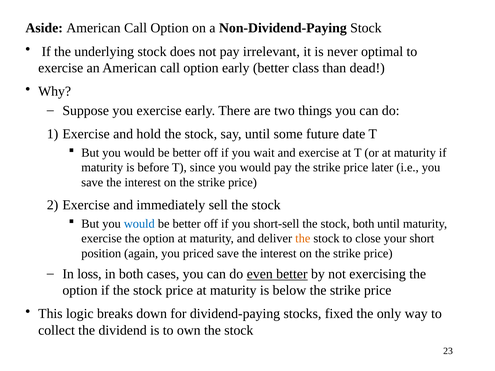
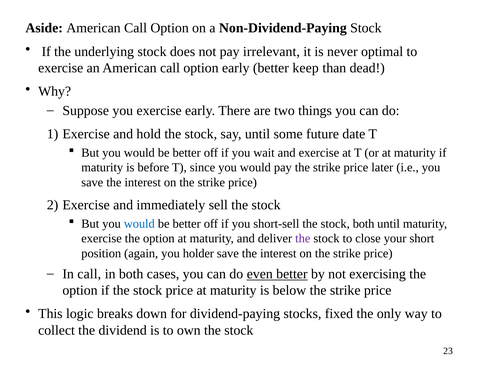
class: class -> keep
the at (303, 239) colour: orange -> purple
priced: priced -> holder
In loss: loss -> call
